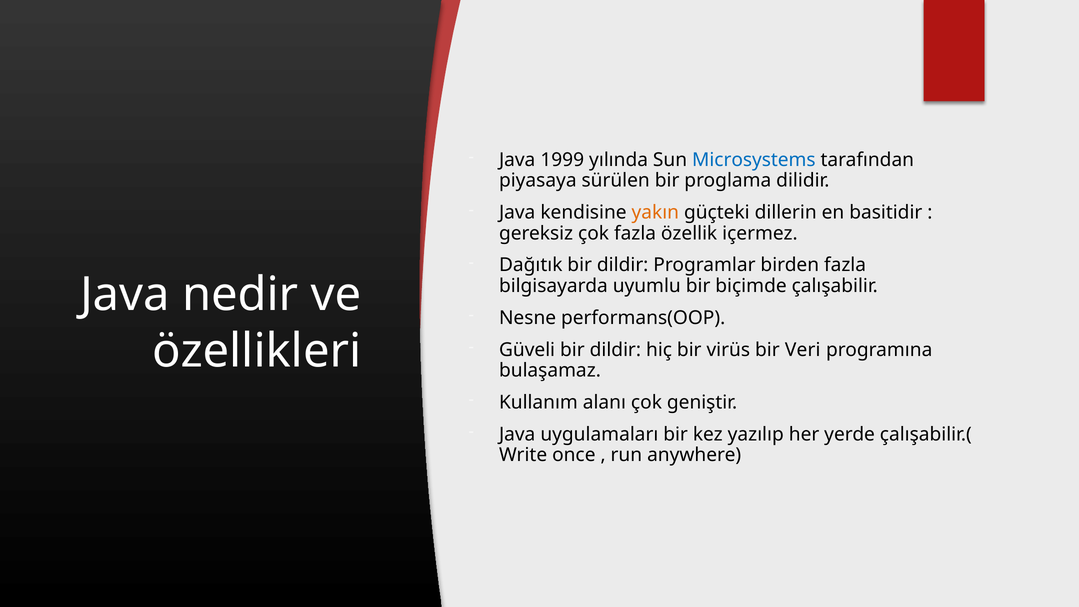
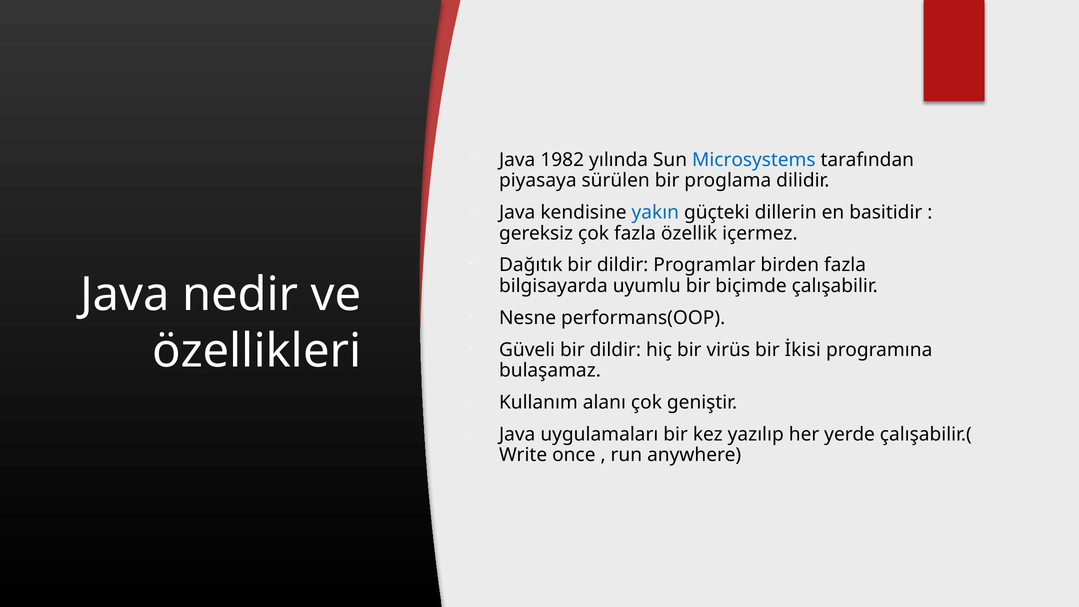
1999: 1999 -> 1982
yakın colour: orange -> blue
Veri: Veri -> İkisi
